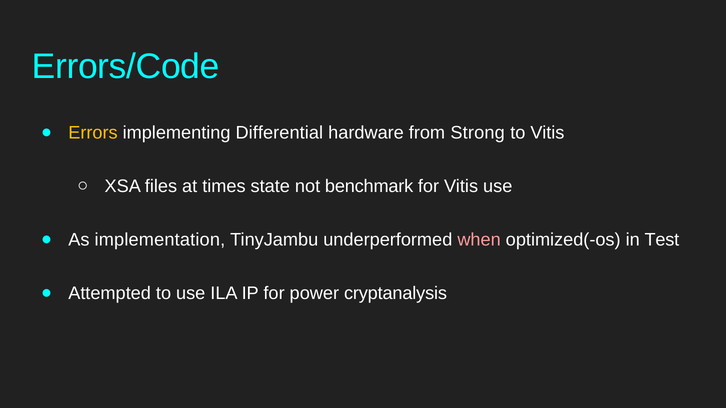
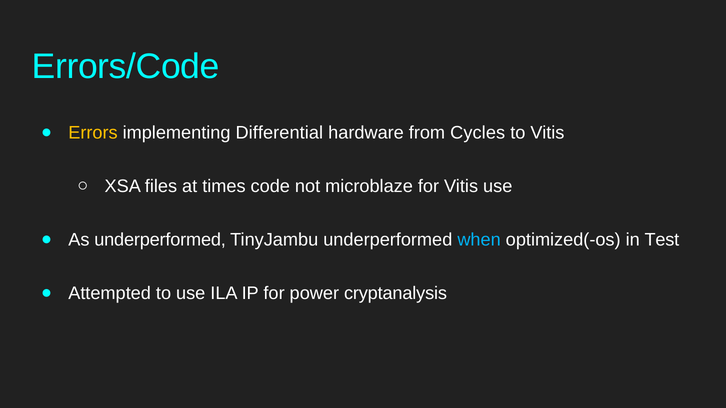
Strong: Strong -> Cycles
state: state -> code
benchmark: benchmark -> microblaze
As implementation: implementation -> underperformed
when colour: pink -> light blue
